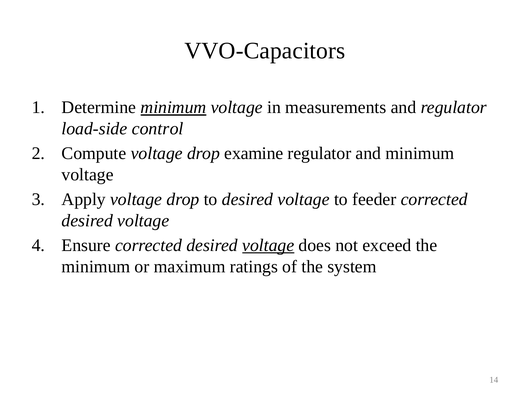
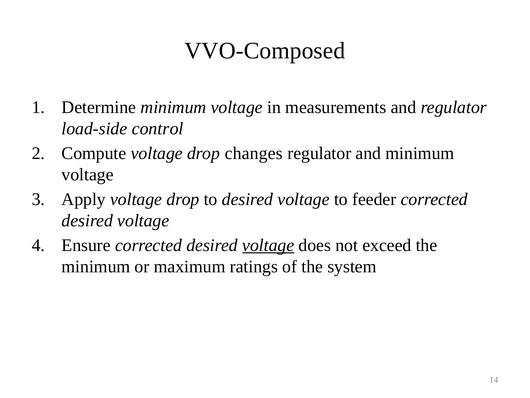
VVO-Capacitors: VVO-Capacitors -> VVO-Composed
minimum at (173, 107) underline: present -> none
examine: examine -> changes
